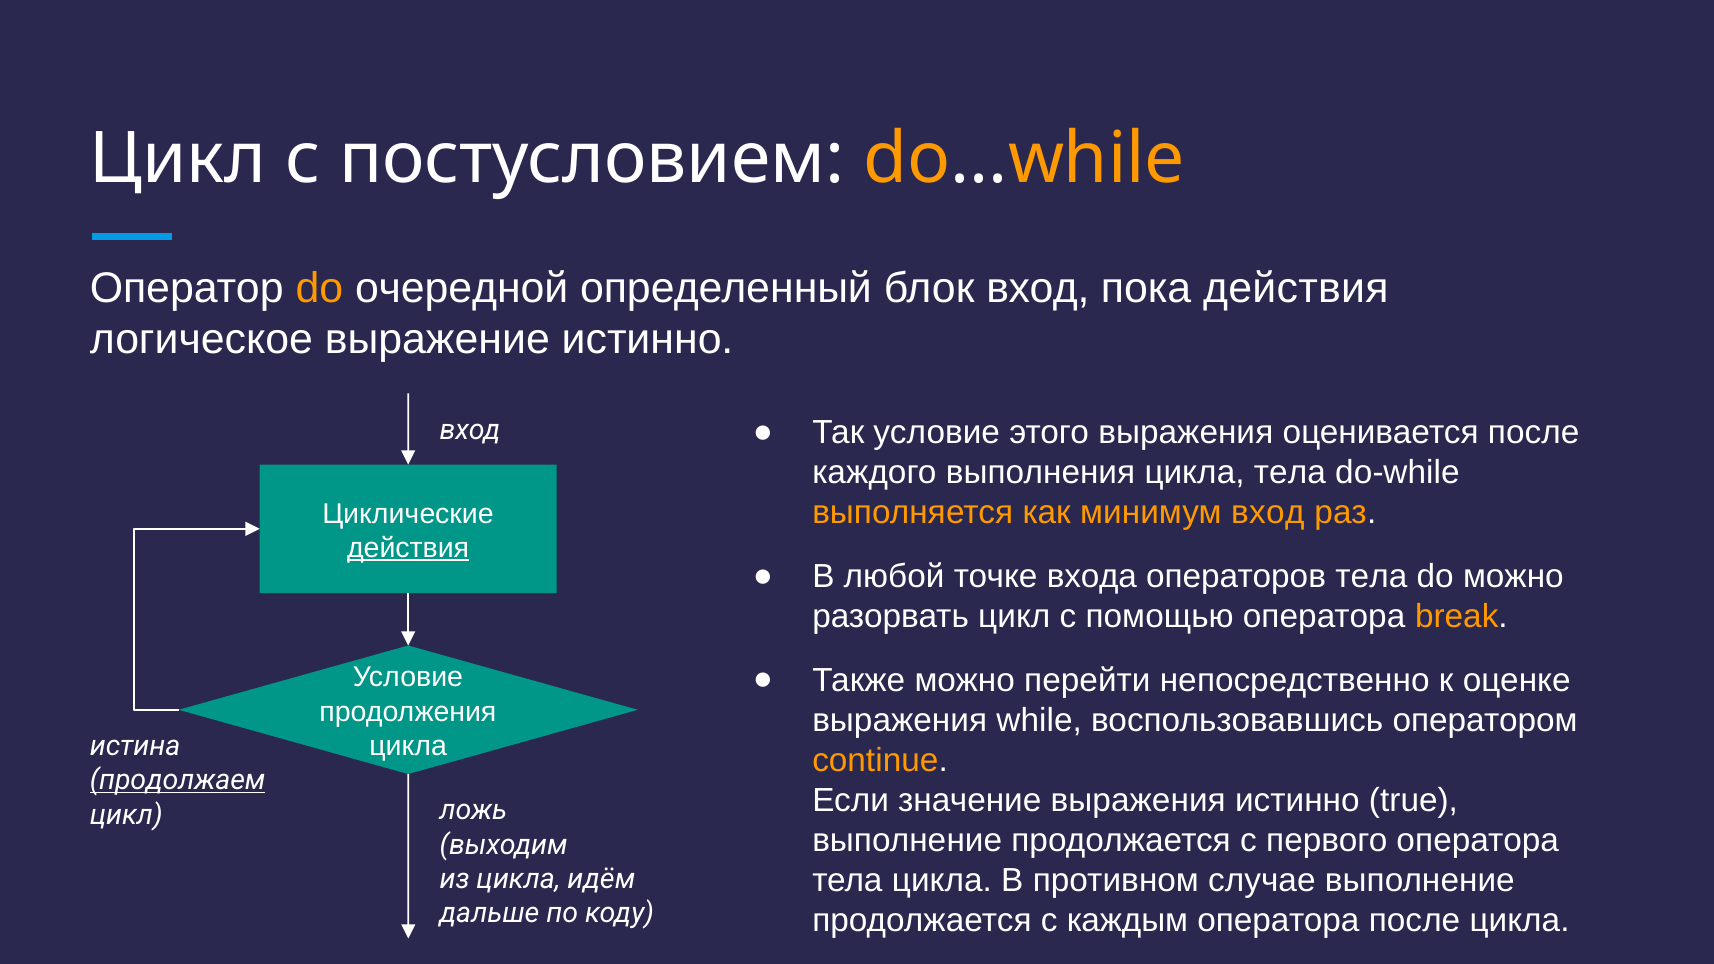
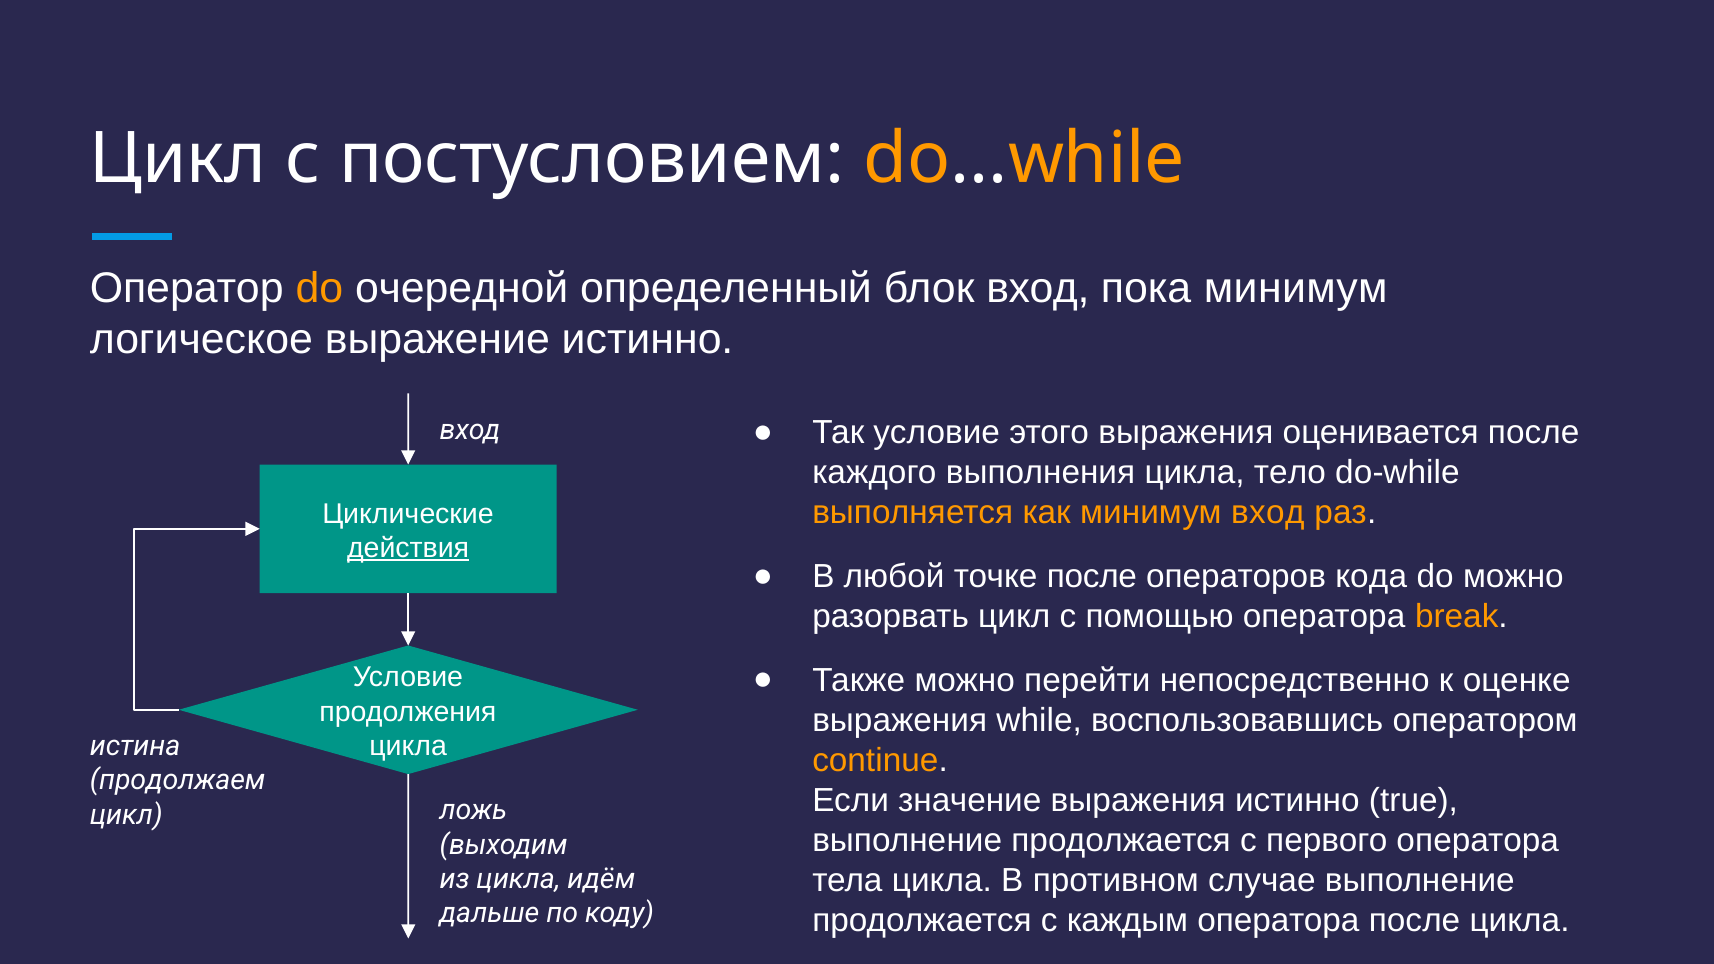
пока действия: действия -> минимум
цикла тела: тела -> тело
точке входа: входа -> после
операторов тела: тела -> кода
продолжаем underline: present -> none
